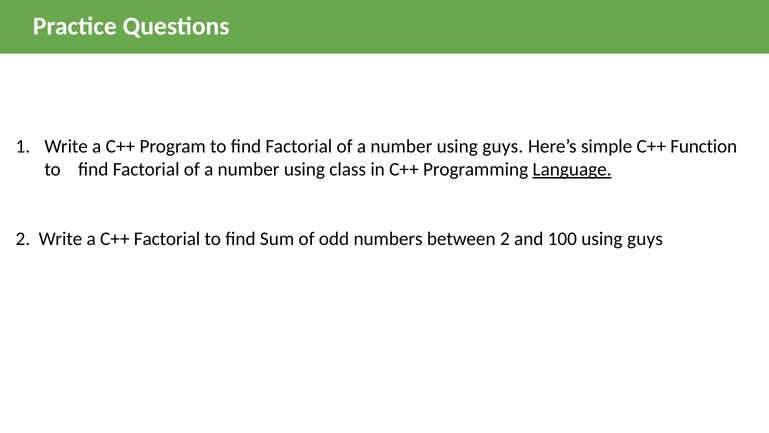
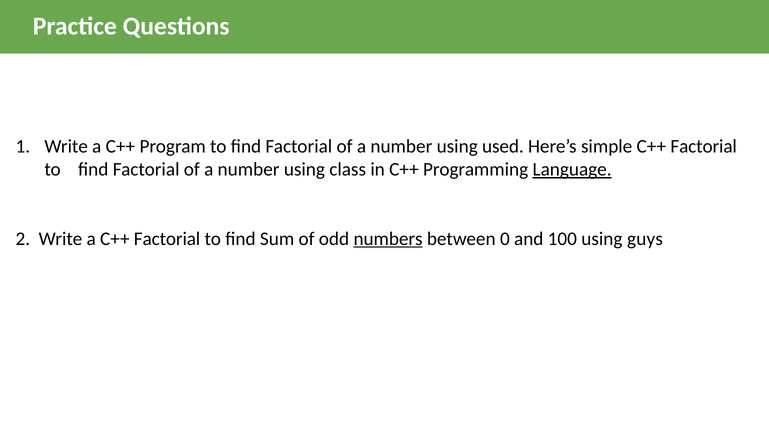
number using guys: guys -> used
simple C++ Function: Function -> Factorial
numbers underline: none -> present
between 2: 2 -> 0
